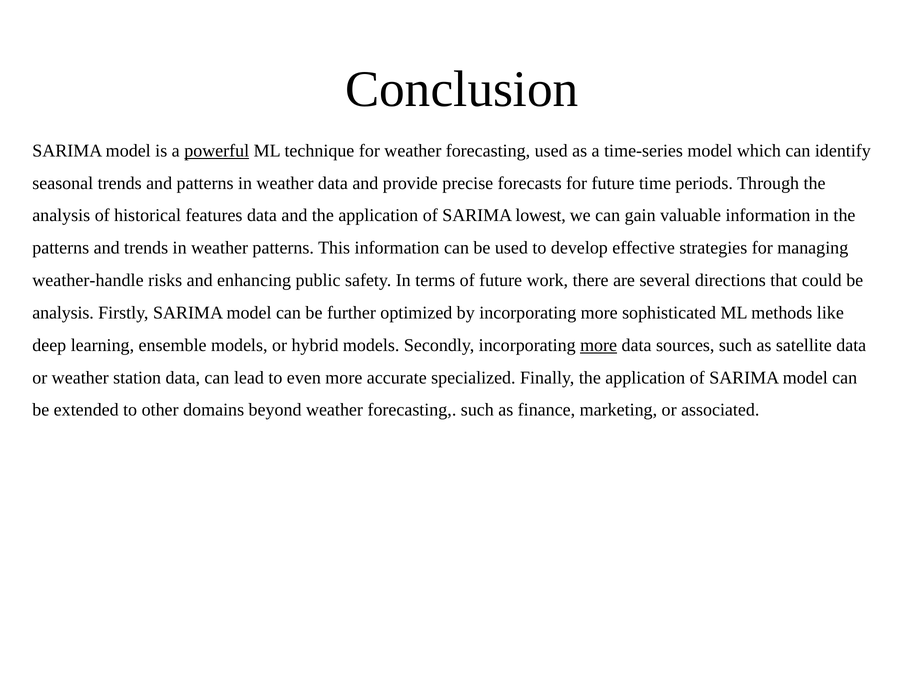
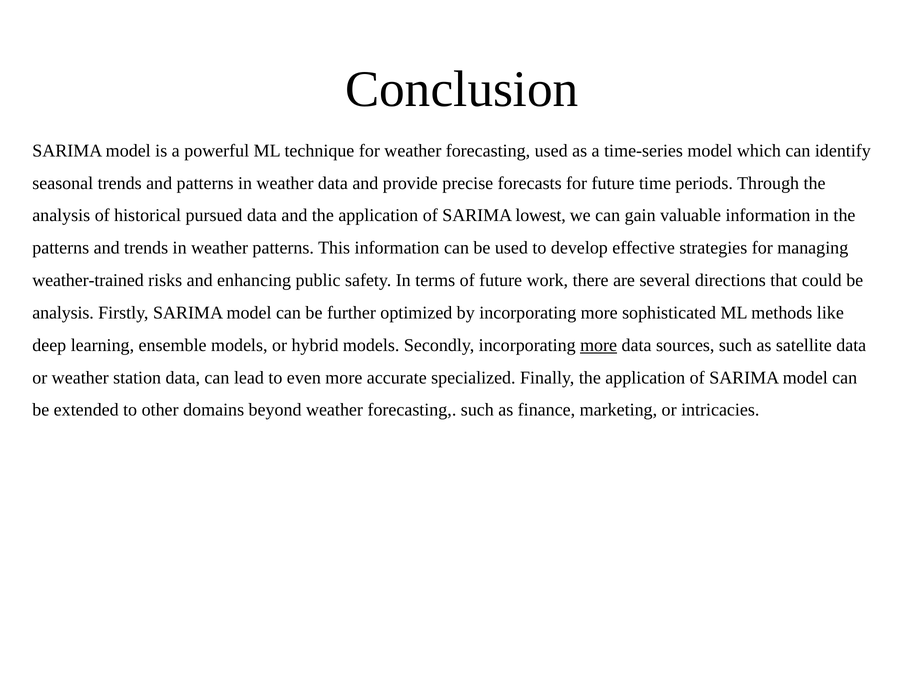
powerful underline: present -> none
features: features -> pursued
weather-handle: weather-handle -> weather-trained
associated: associated -> intricacies
